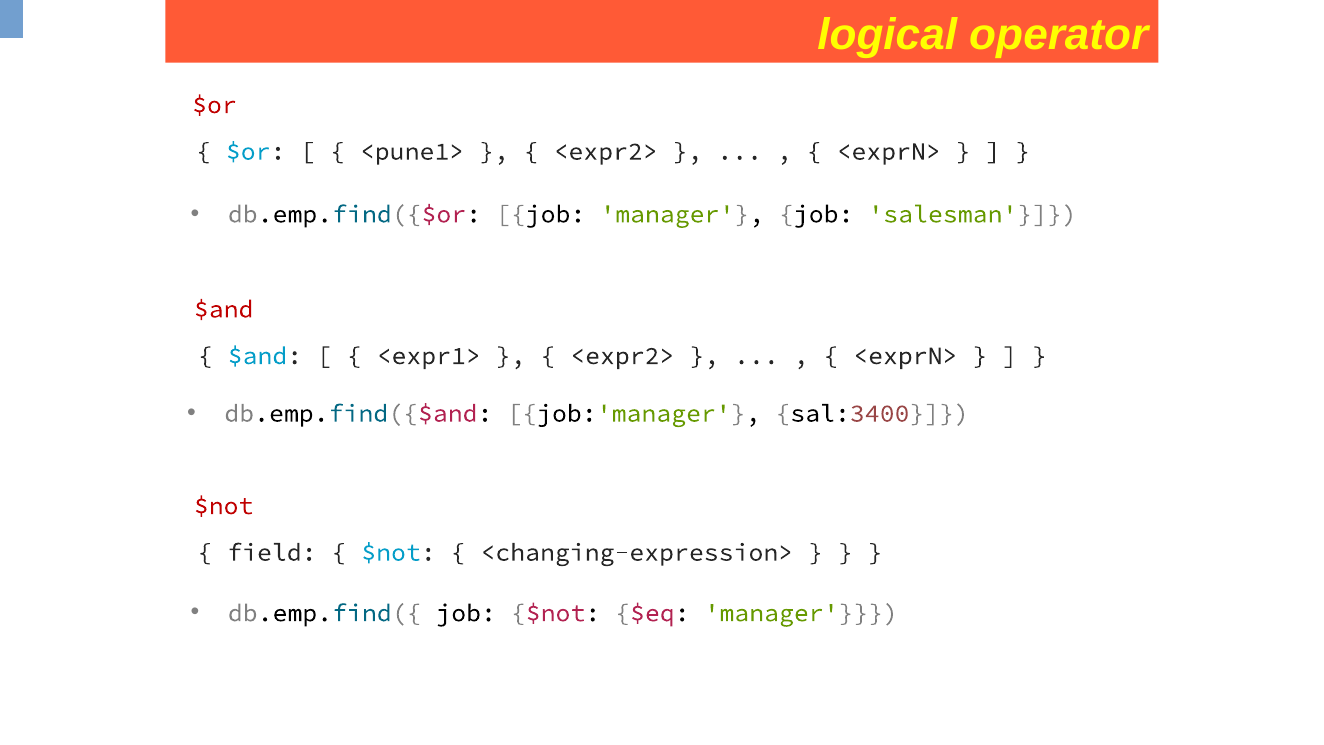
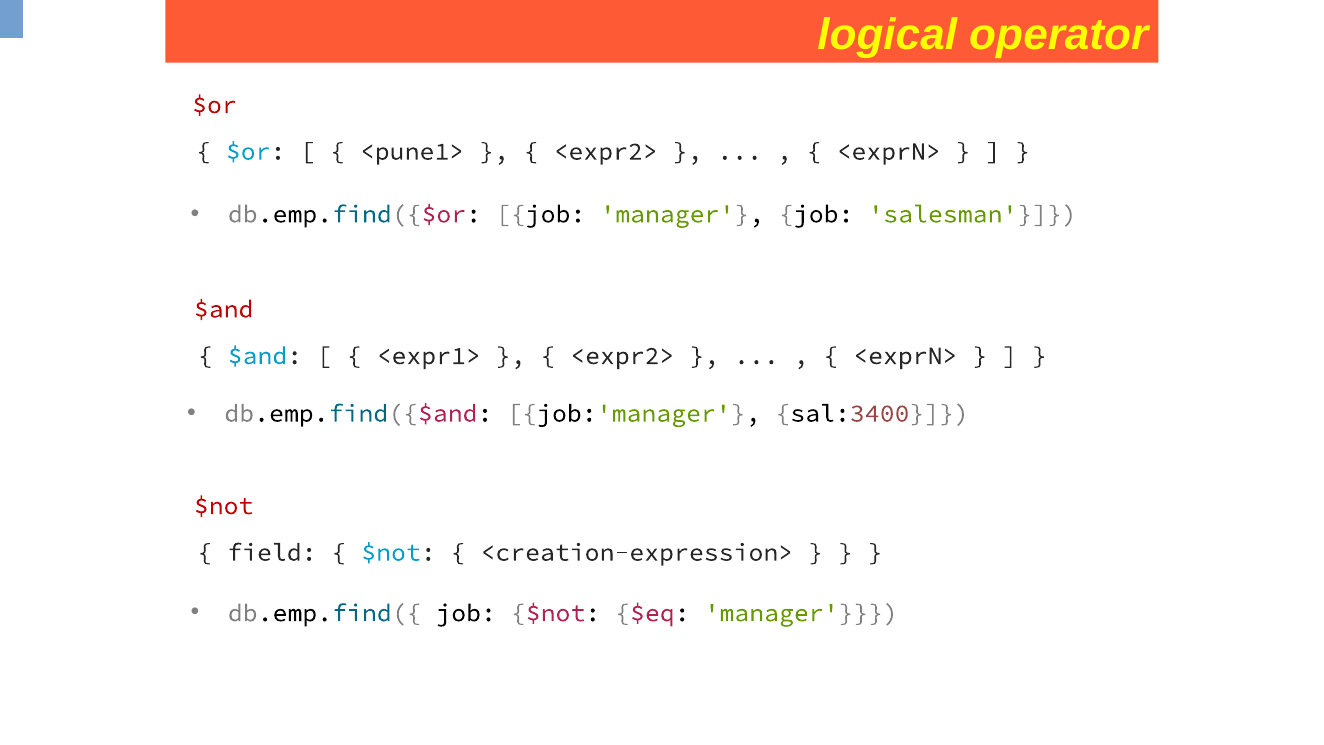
<changing-expression>: <changing-expression> -> <creation-expression>
